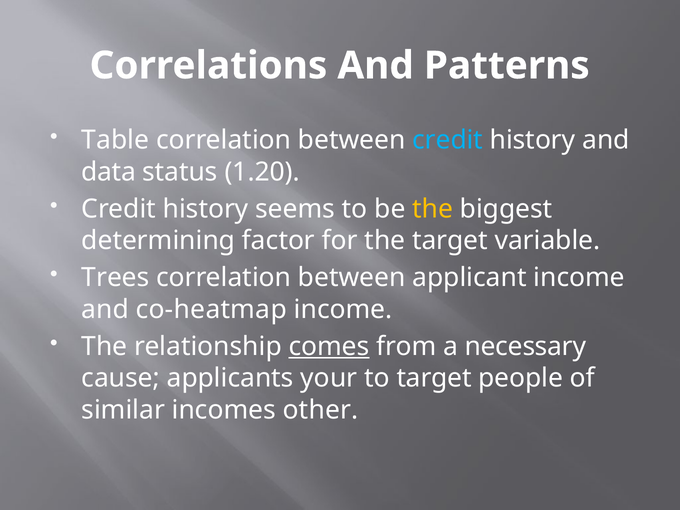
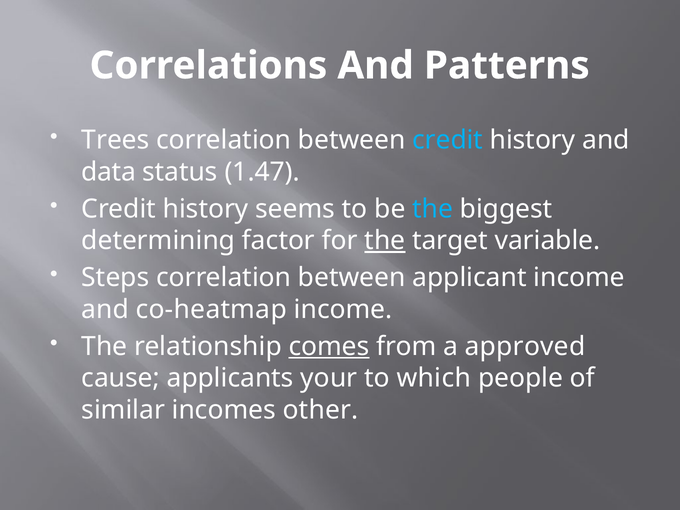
Table: Table -> Trees
1.20: 1.20 -> 1.47
the at (433, 209) colour: yellow -> light blue
the at (385, 241) underline: none -> present
Trees: Trees -> Steps
necessary: necessary -> approved
to target: target -> which
